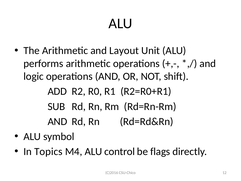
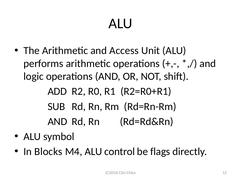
Layout: Layout -> Access
Topics: Topics -> Blocks
